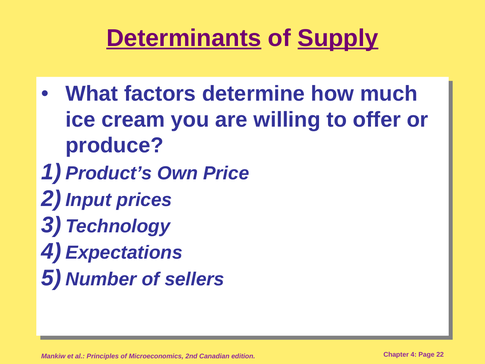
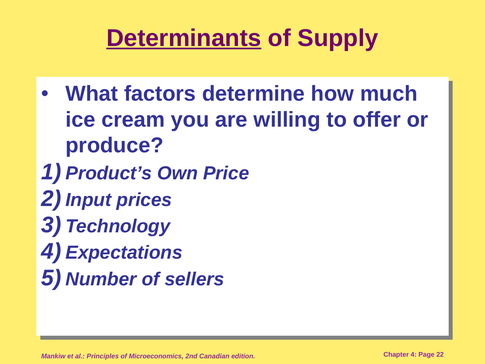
Supply underline: present -> none
